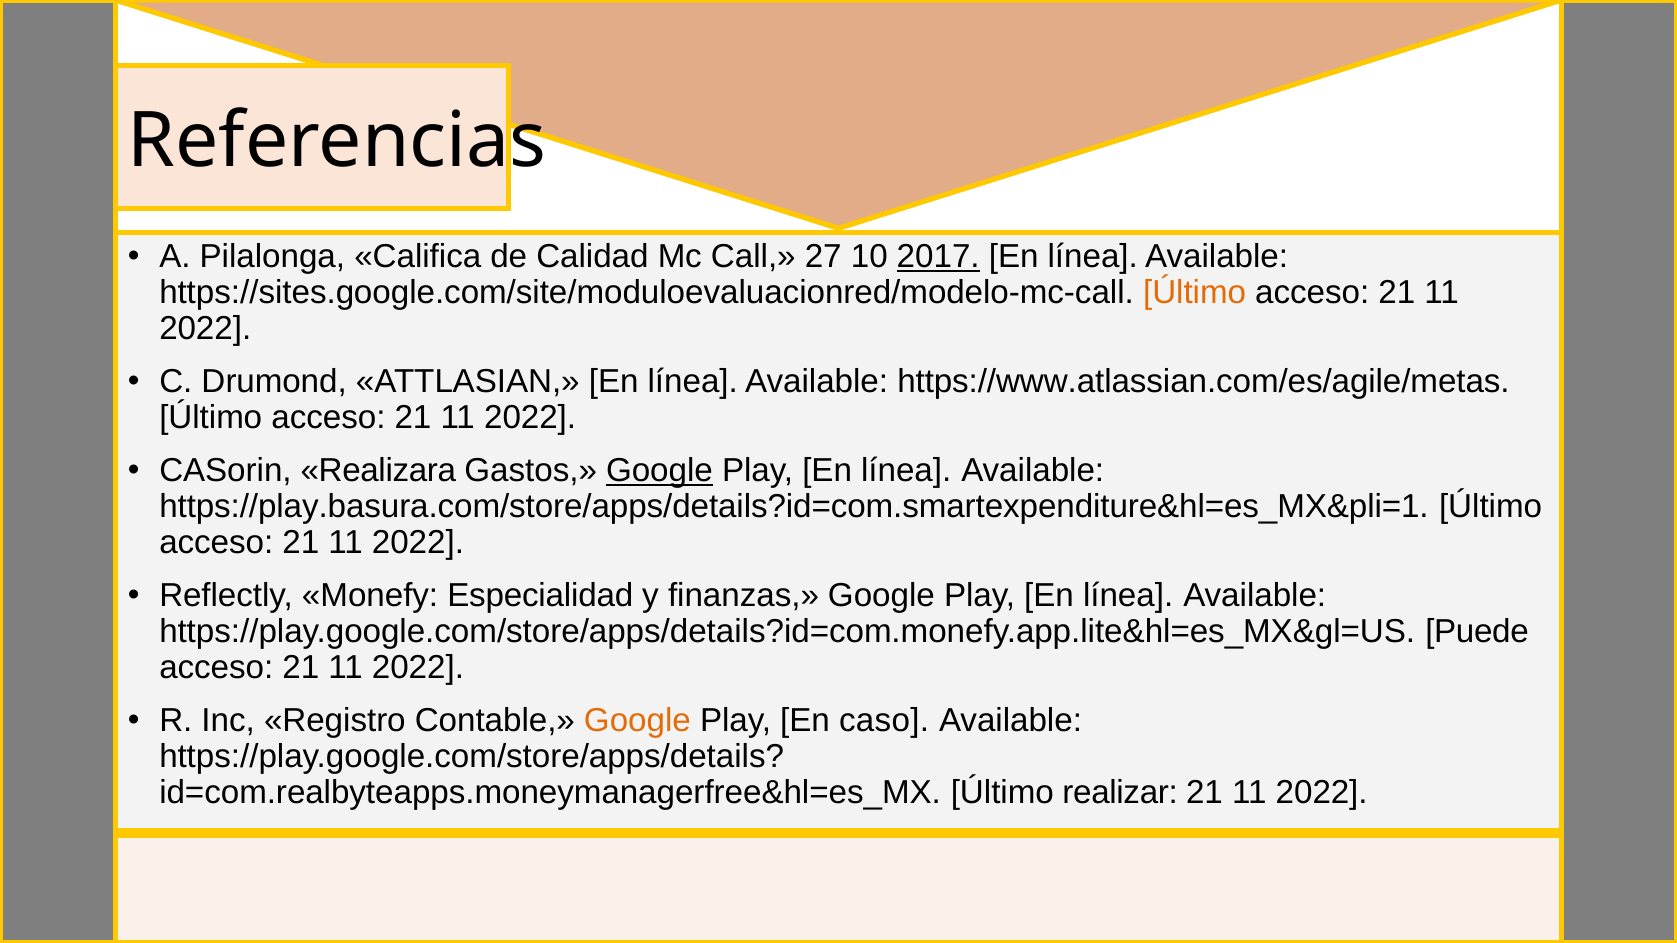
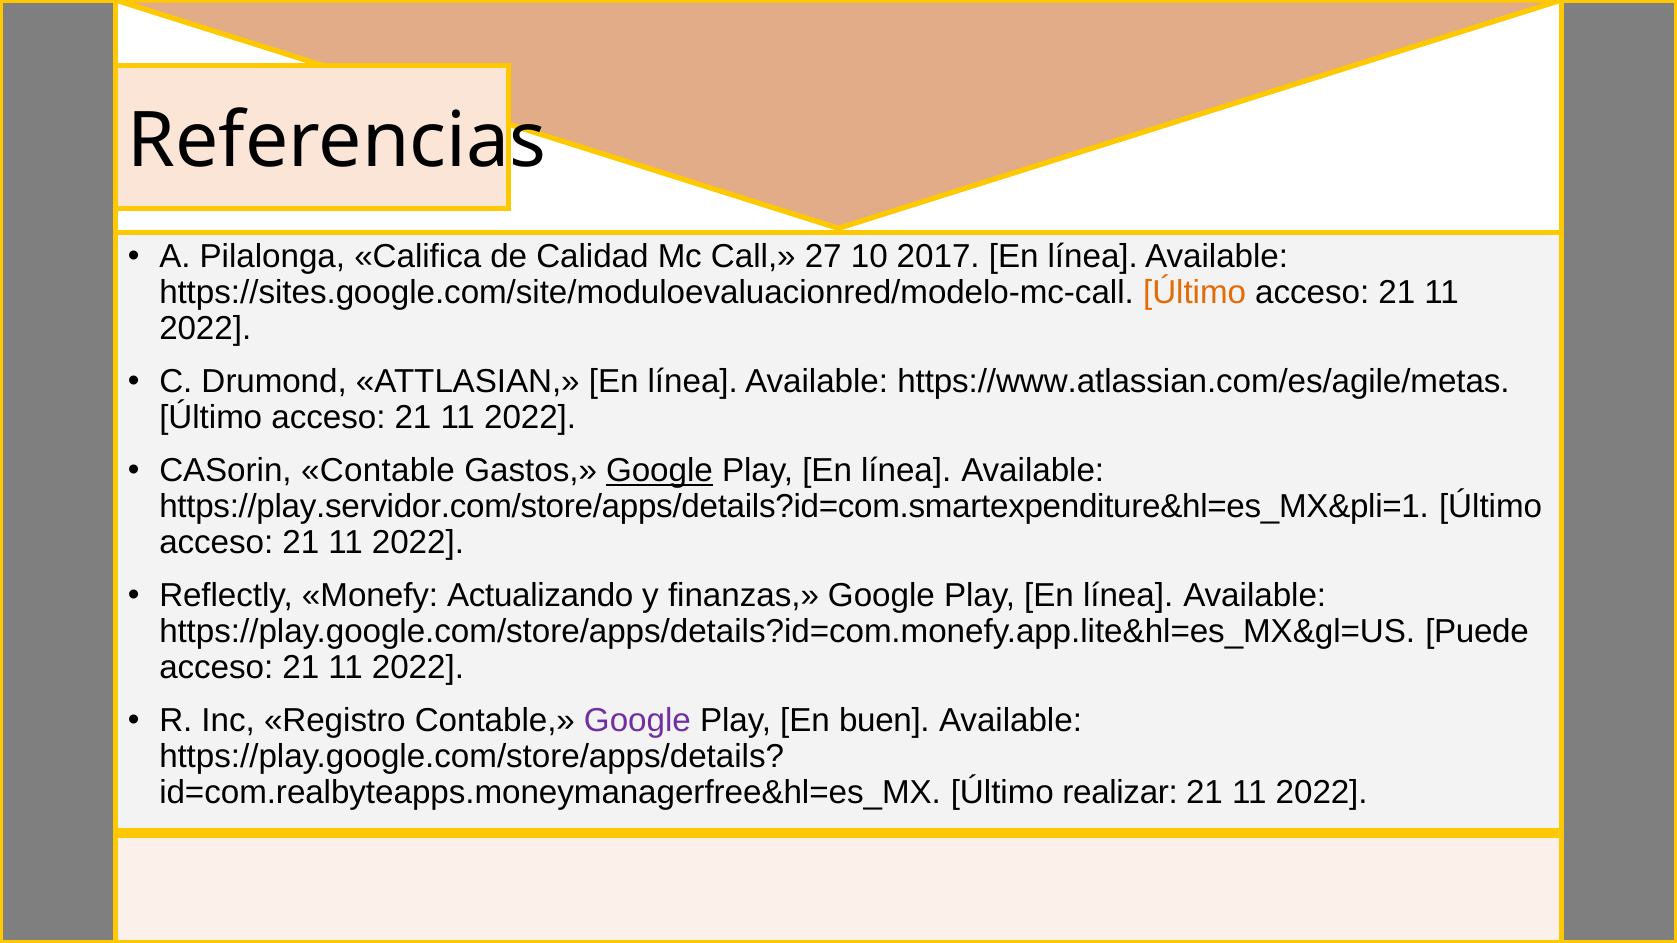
2017 underline: present -> none
CASorin Realizara: Realizara -> Contable
https://play.basura.com/store/apps/details?id=com.smartexpenditure&hl=es_MX&pli=1: https://play.basura.com/store/apps/details?id=com.smartexpenditure&hl=es_MX&pli=1 -> https://play.servidor.com/store/apps/details?id=com.smartexpenditure&hl=es_MX&pli=1
Especialidad: Especialidad -> Actualizando
Google at (637, 721) colour: orange -> purple
caso: caso -> buen
